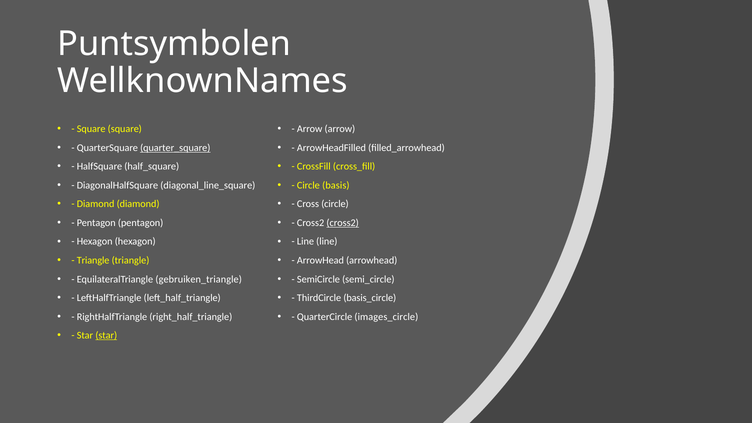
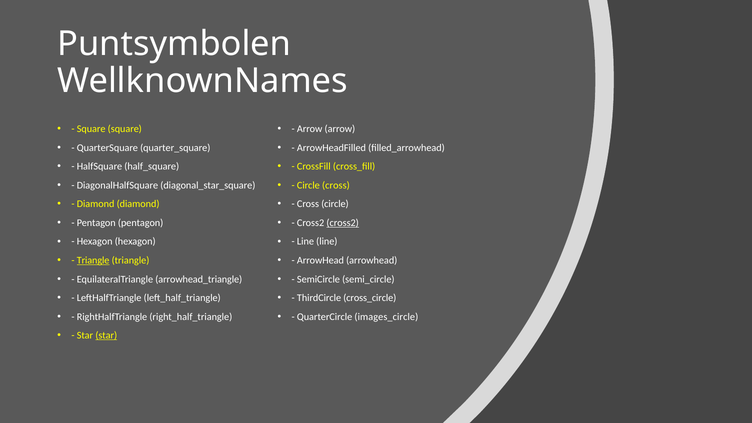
quarter_square underline: present -> none
diagonal_line_square: diagonal_line_square -> diagonal_star_square
Circle basis: basis -> cross
Triangle at (93, 260) underline: none -> present
gebruiken_triangle: gebruiken_triangle -> arrowhead_triangle
basis_circle: basis_circle -> cross_circle
